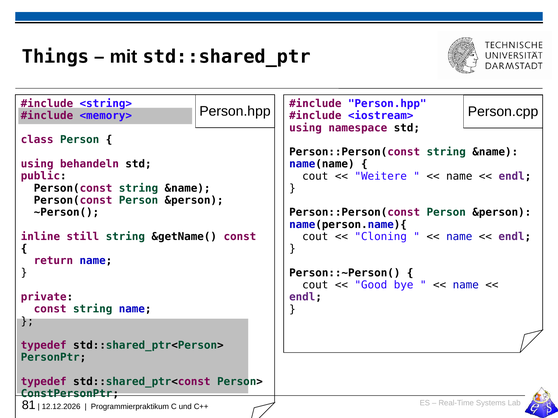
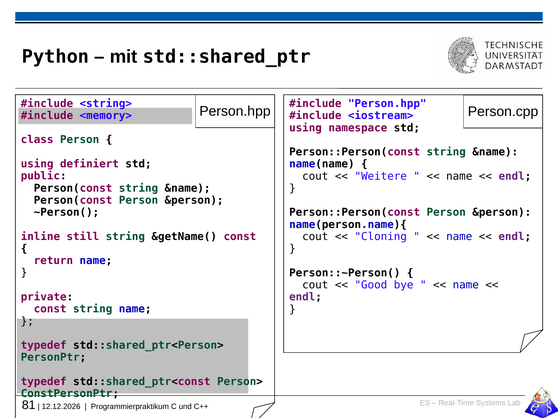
Things: Things -> Python
behandeln: behandeln -> definiert
